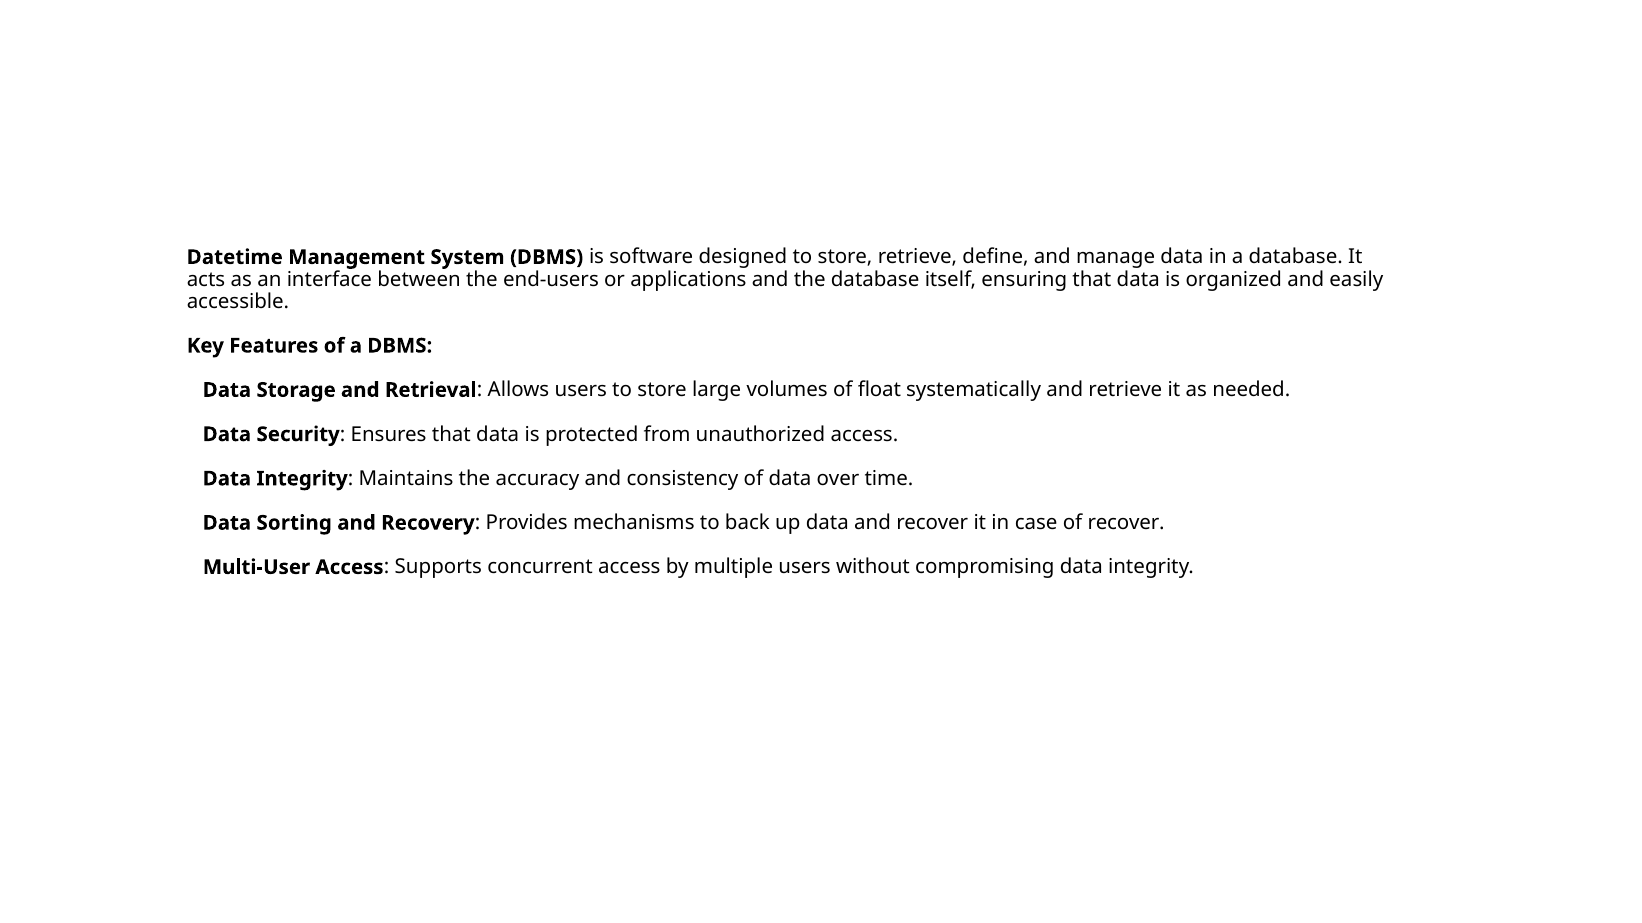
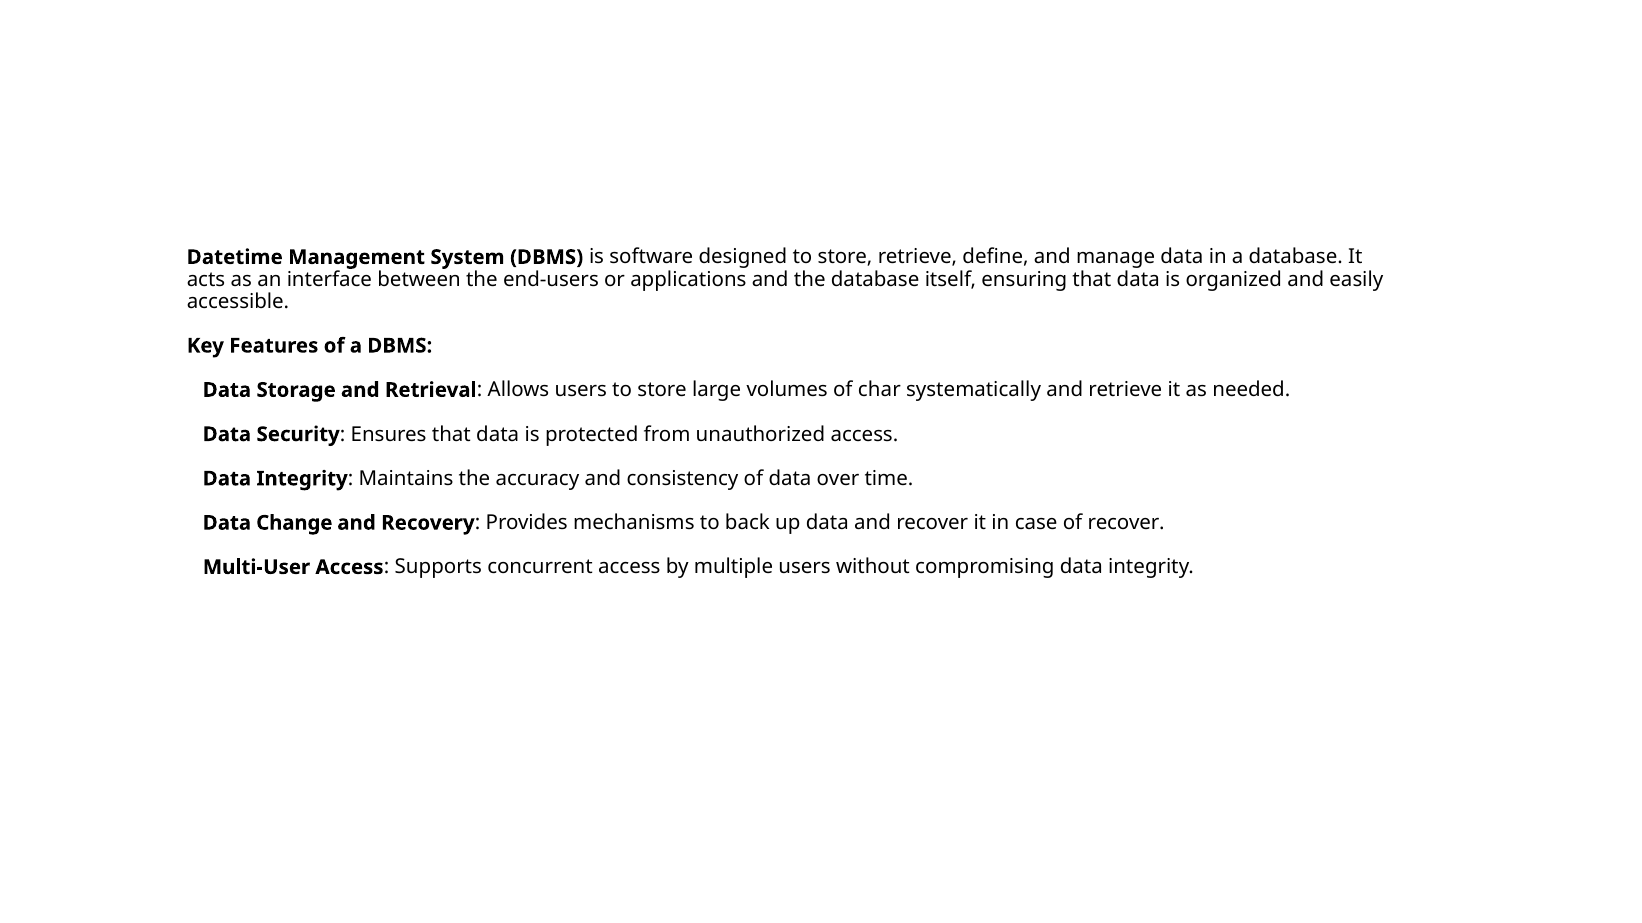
float: float -> char
Sorting: Sorting -> Change
